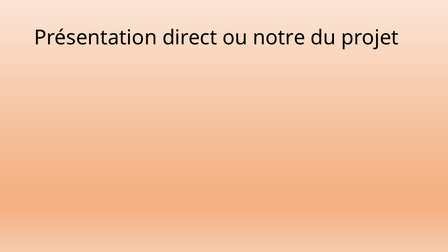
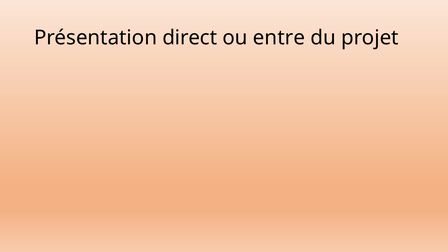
notre: notre -> entre
